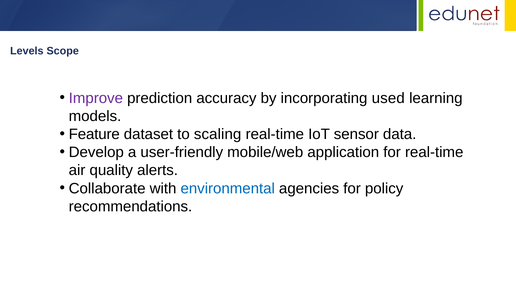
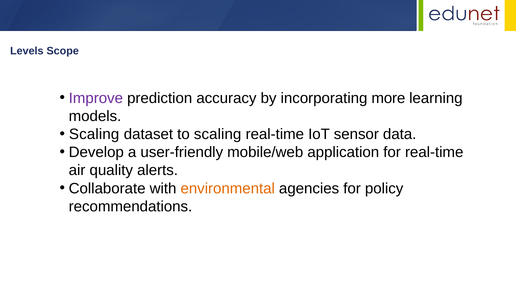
used: used -> more
Feature at (94, 134): Feature -> Scaling
environmental colour: blue -> orange
